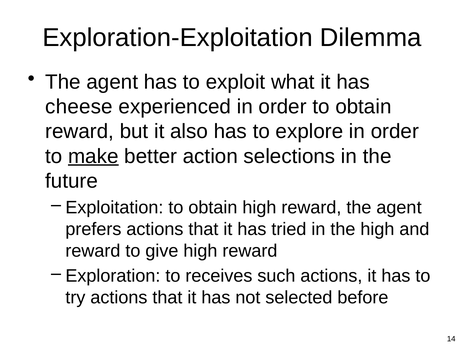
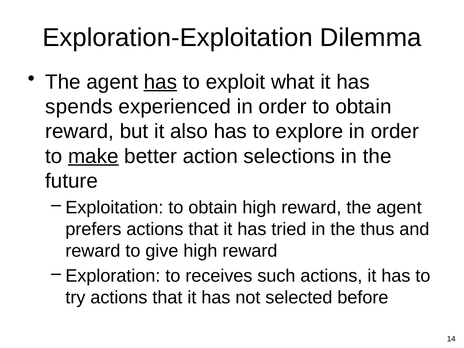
has at (160, 82) underline: none -> present
cheese: cheese -> spends
the high: high -> thus
